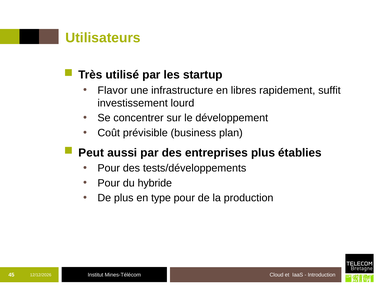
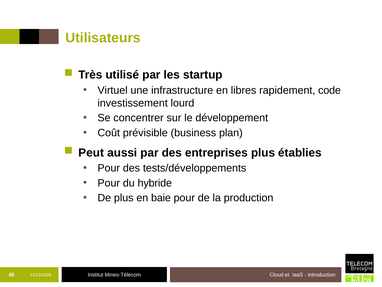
Flavor: Flavor -> Virtuel
suffit: suffit -> code
type: type -> baie
